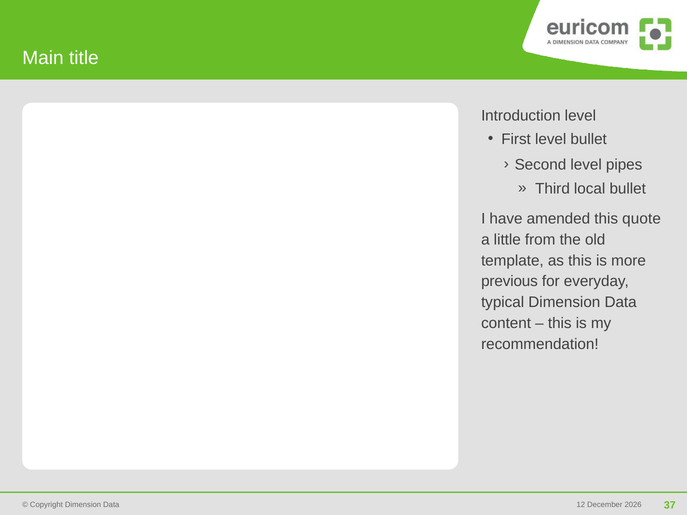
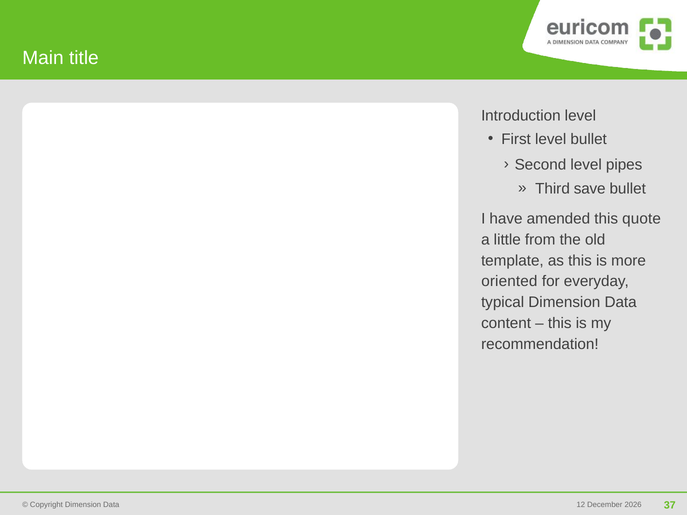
local: local -> save
previous: previous -> oriented
